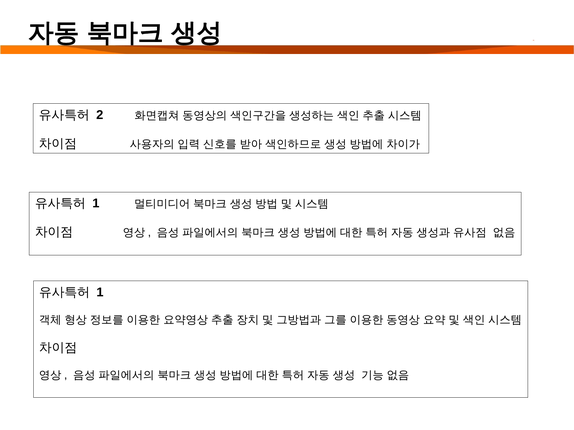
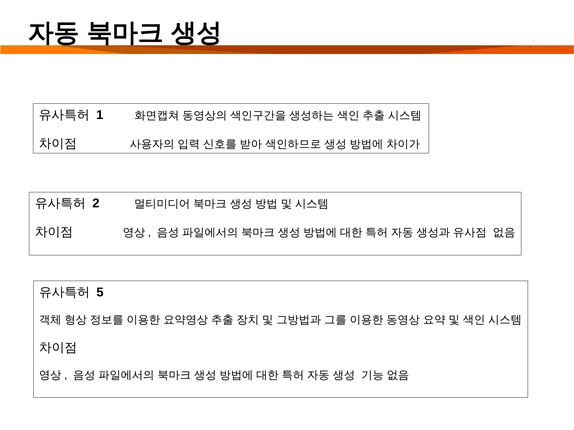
2: 2 -> 1
1 at (96, 204): 1 -> 2
1 at (100, 293): 1 -> 5
